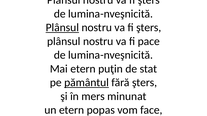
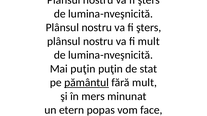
Plânsul at (62, 28) underline: present -> none
fi pace: pace -> mult
Mai etern: etern -> puţin
fără şters: şters -> mult
